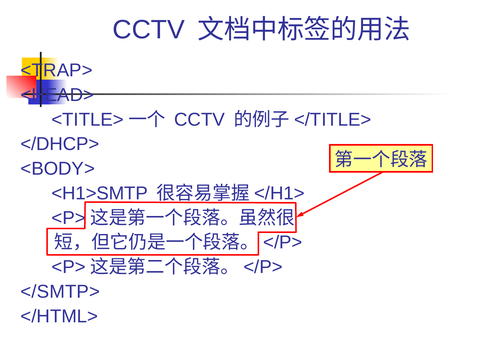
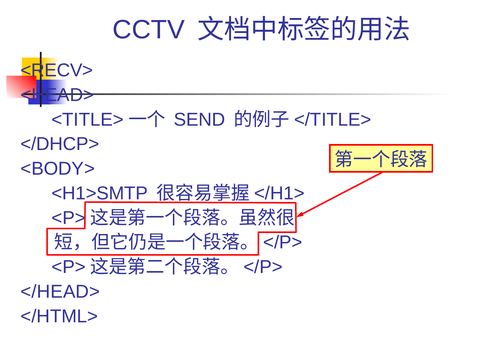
<TRAP>: <TRAP> -> <RECV>
CCTV at (199, 120): CCTV -> SEND
</SMTP>: </SMTP> -> </HEAD>
